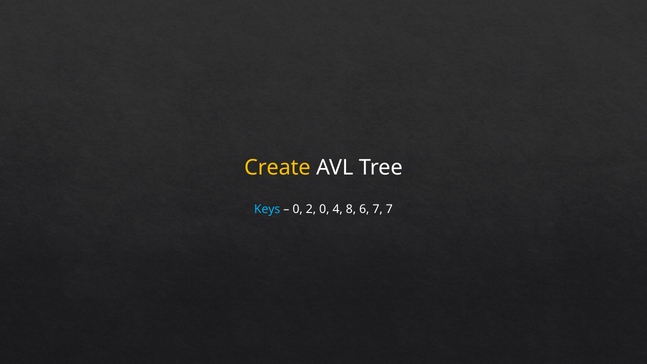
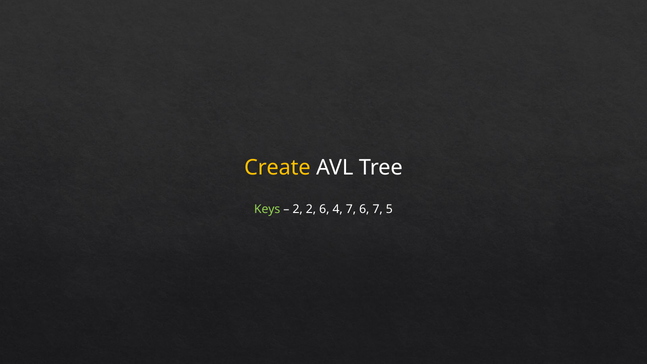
Keys colour: light blue -> light green
0 at (298, 209): 0 -> 2
2 0: 0 -> 6
4 8: 8 -> 7
7 7: 7 -> 5
